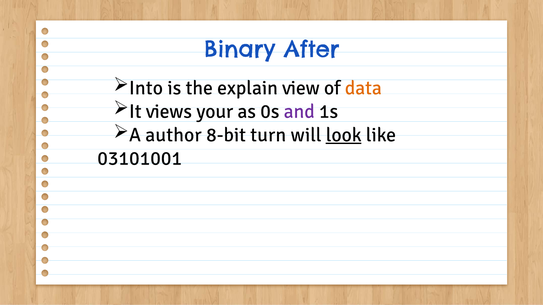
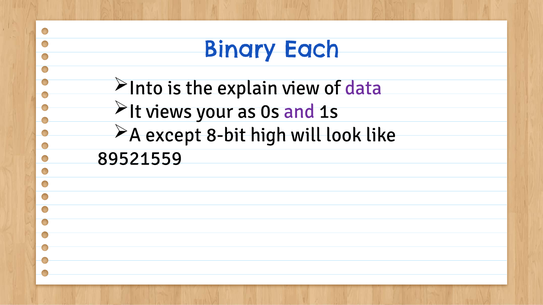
After: After -> Each
data colour: orange -> purple
author: author -> except
turn: turn -> high
look underline: present -> none
03101001: 03101001 -> 89521559
